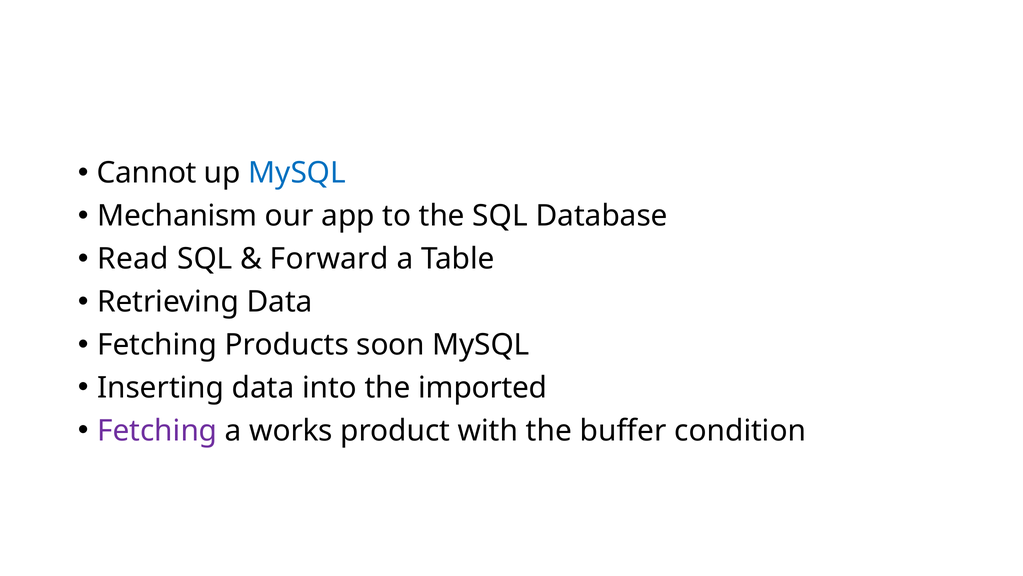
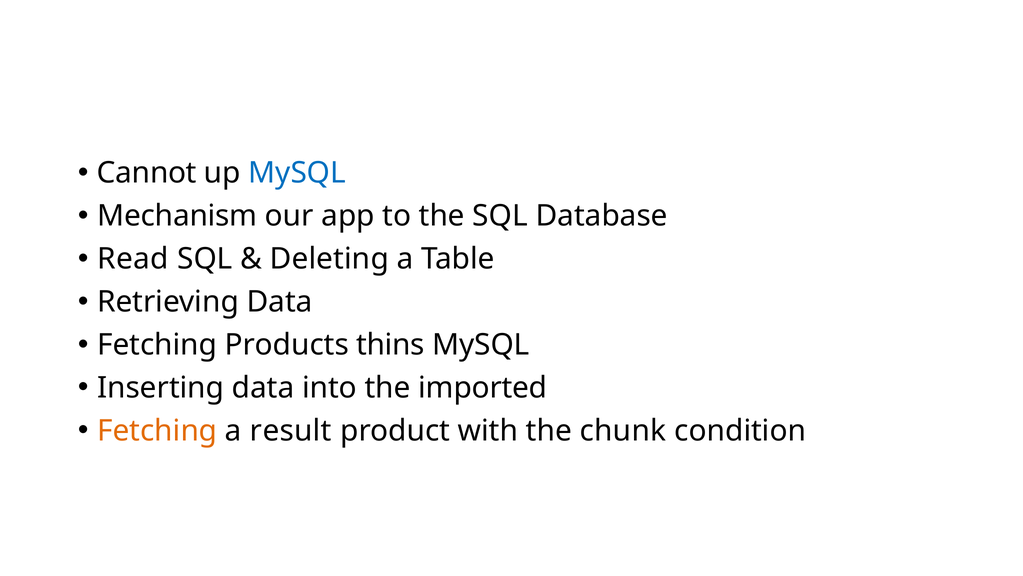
Forward: Forward -> Deleting
soon: soon -> thins
Fetching at (157, 430) colour: purple -> orange
works: works -> result
buffer: buffer -> chunk
